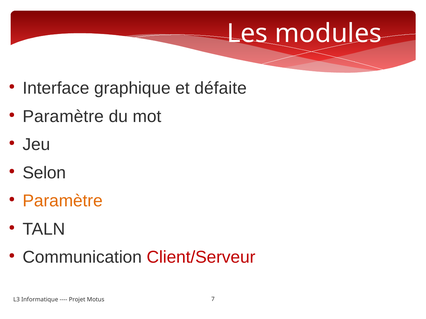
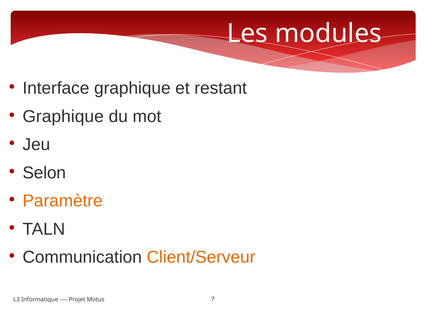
défaite: défaite -> restant
Paramètre at (63, 117): Paramètre -> Graphique
Client/Serveur colour: red -> orange
